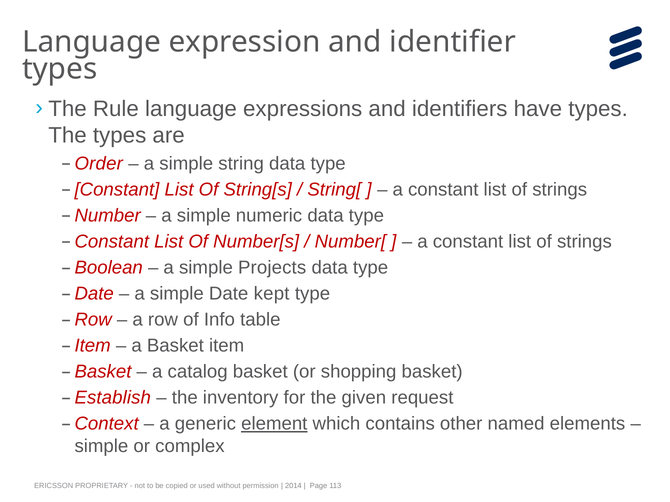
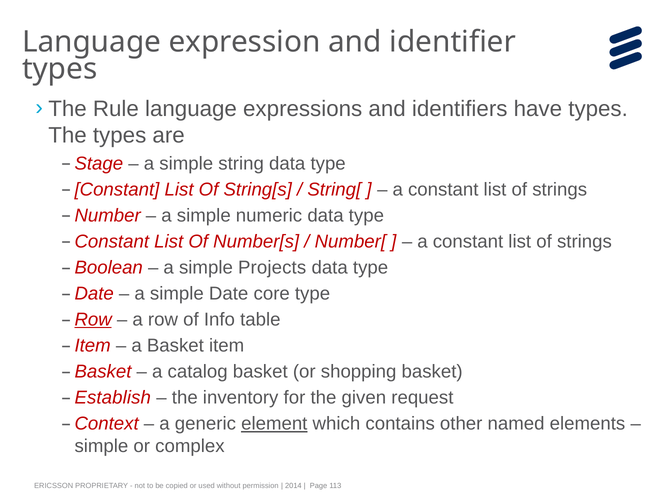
Order: Order -> Stage
kept: kept -> core
Row at (93, 320) underline: none -> present
